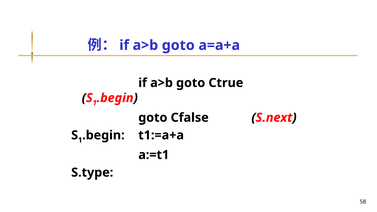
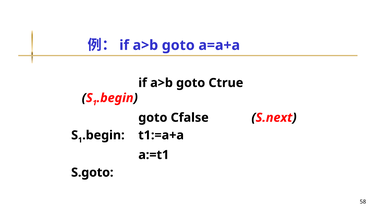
S.type: S.type -> S.goto
